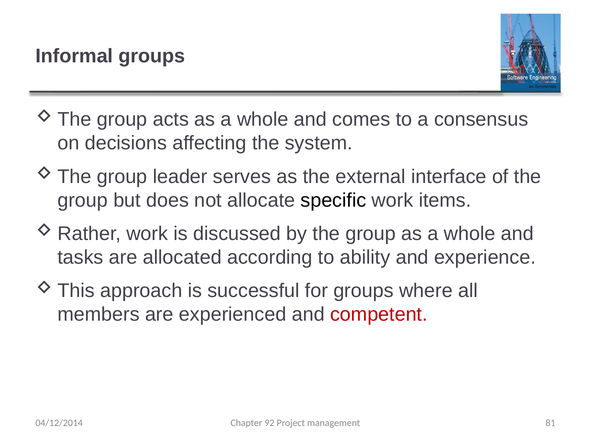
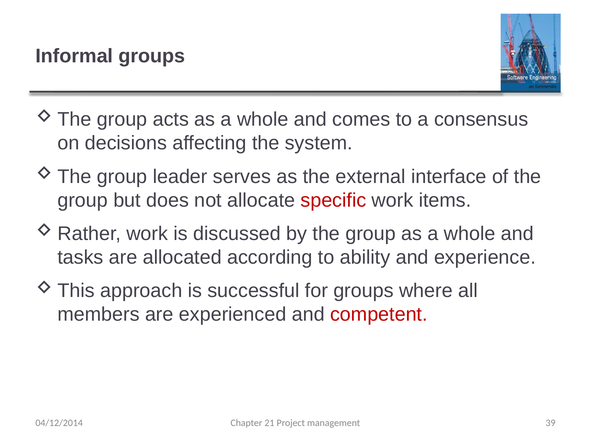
specific colour: black -> red
92: 92 -> 21
81: 81 -> 39
